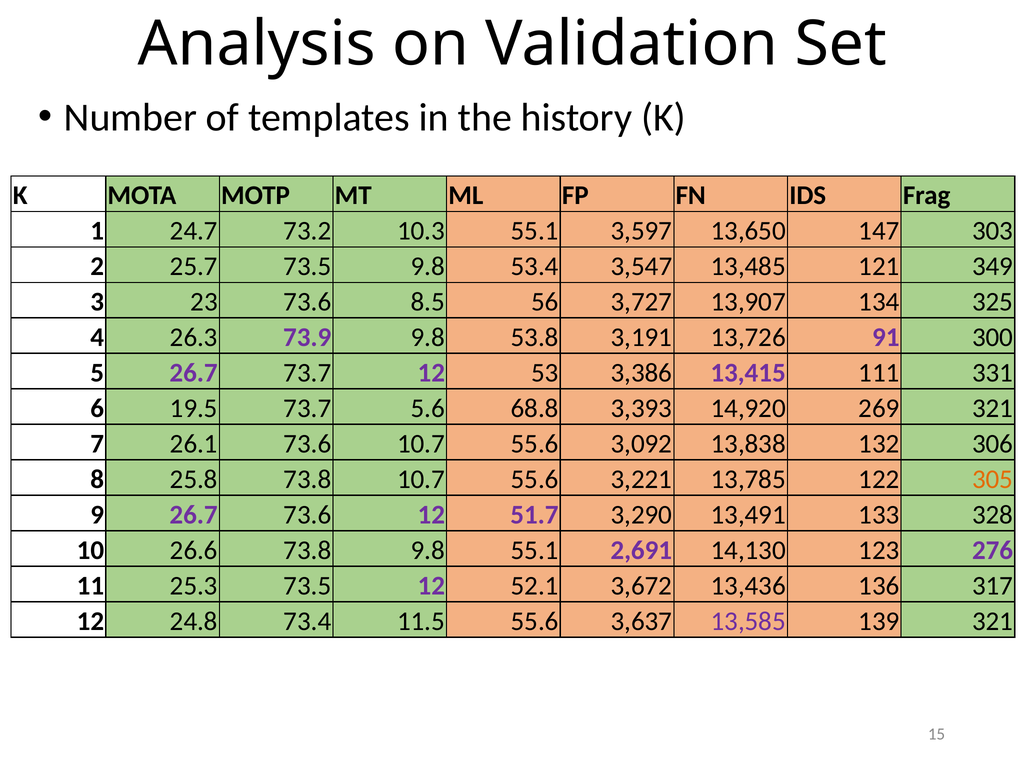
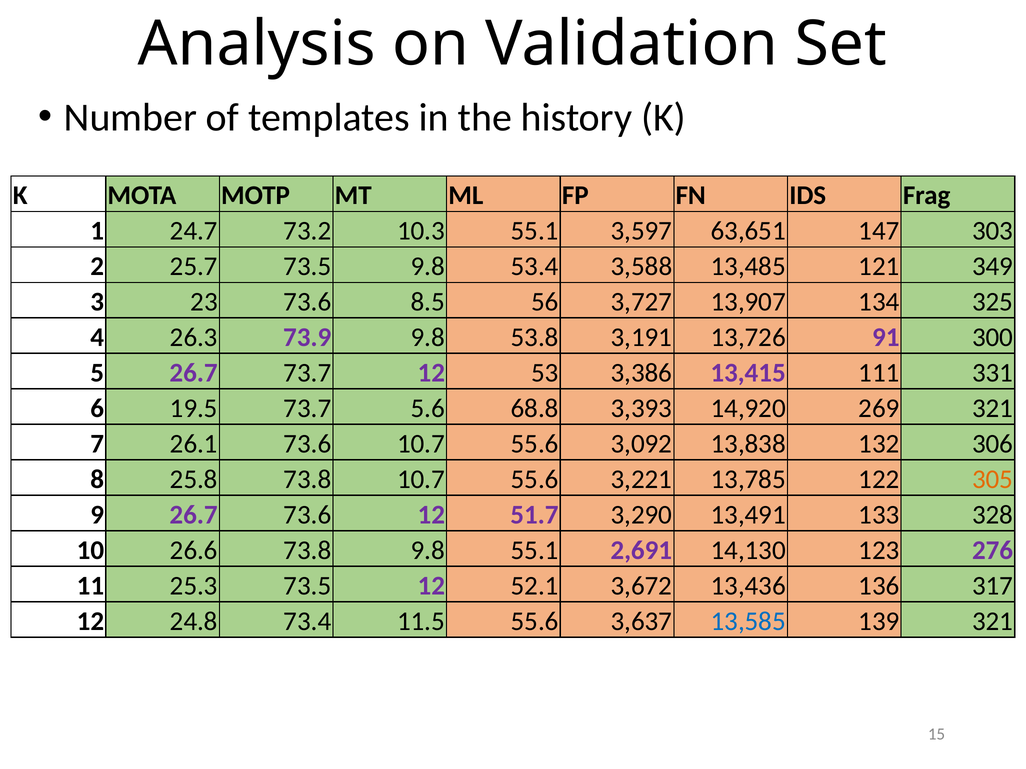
13,650: 13,650 -> 63,651
3,547: 3,547 -> 3,588
13,585 colour: purple -> blue
